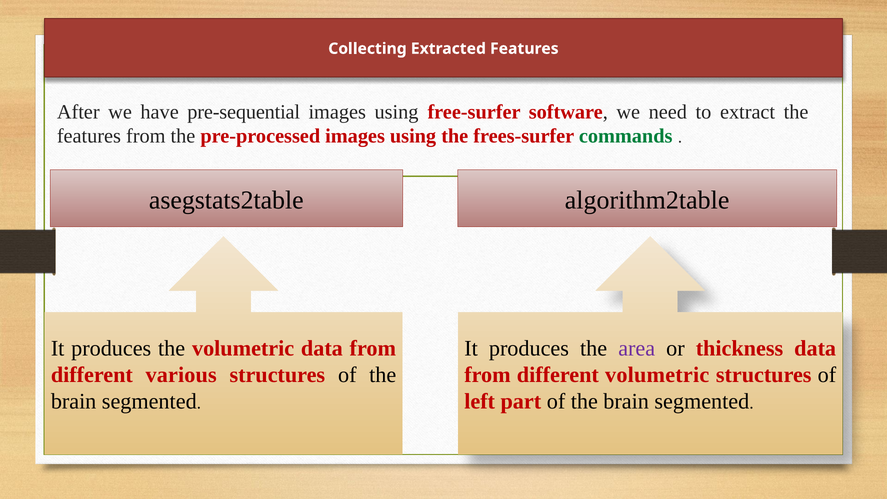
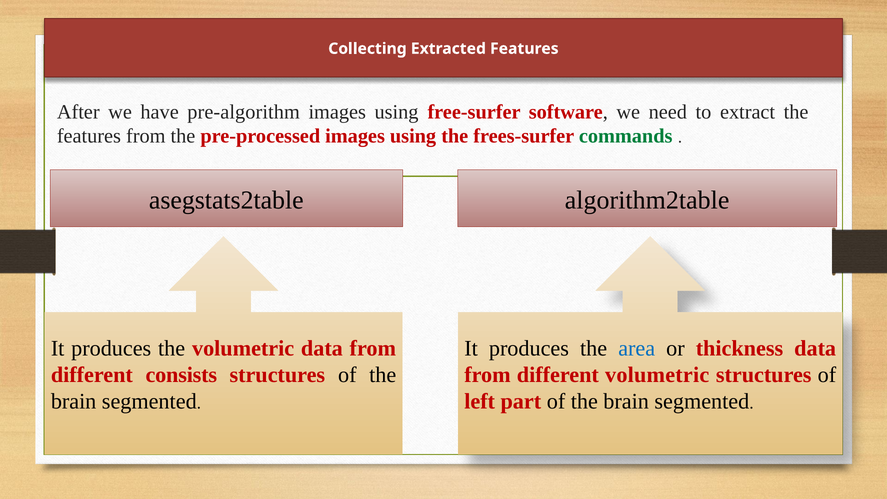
pre-sequential: pre-sequential -> pre-algorithm
area colour: purple -> blue
various: various -> consists
